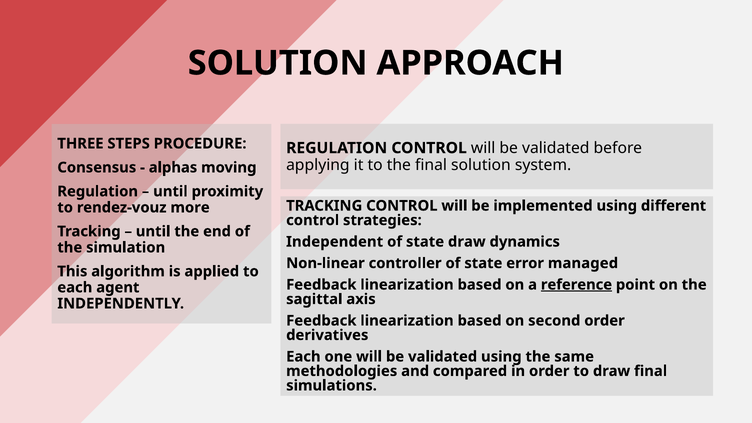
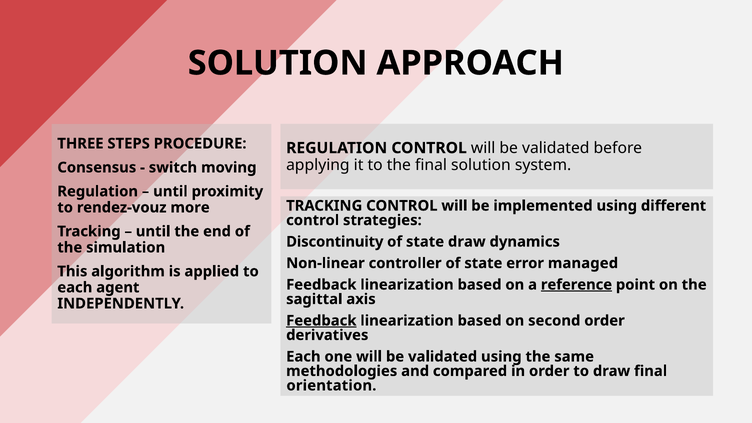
alphas: alphas -> switch
Independent: Independent -> Discontinuity
Feedback at (321, 321) underline: none -> present
simulations: simulations -> orientation
